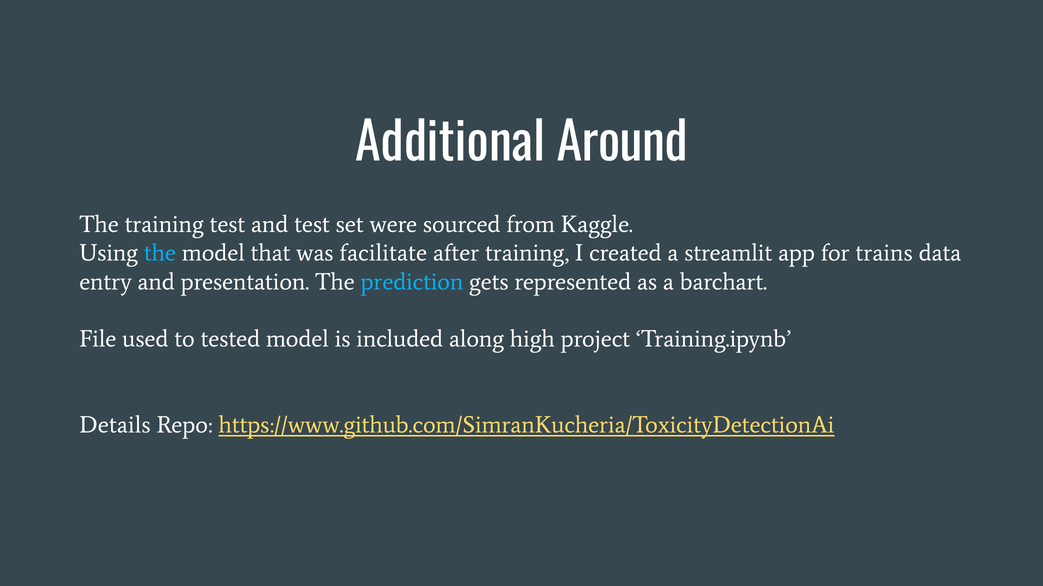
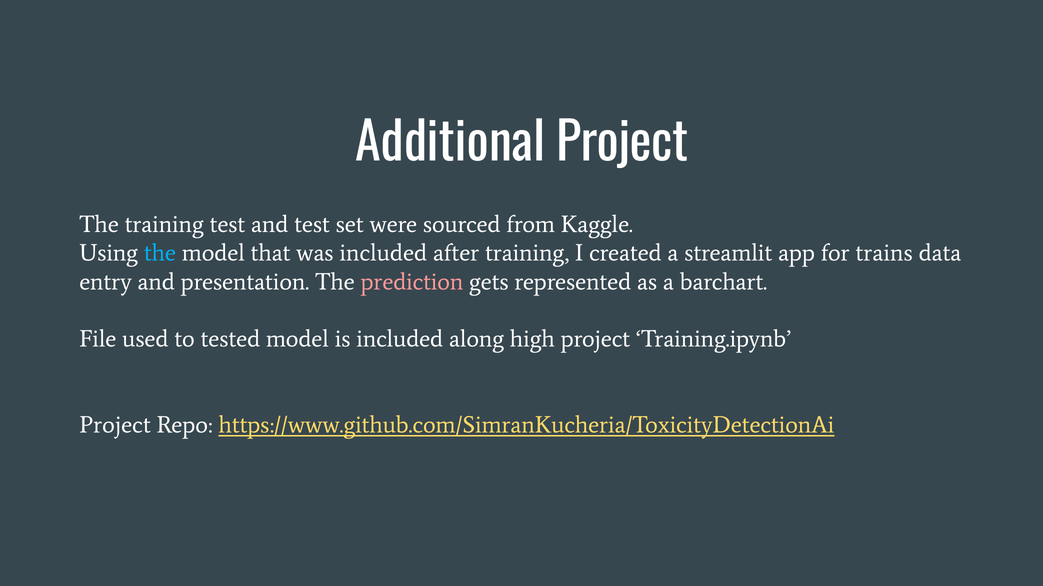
Additional Around: Around -> Project
was facilitate: facilitate -> included
prediction colour: light blue -> pink
Details at (115, 425): Details -> Project
